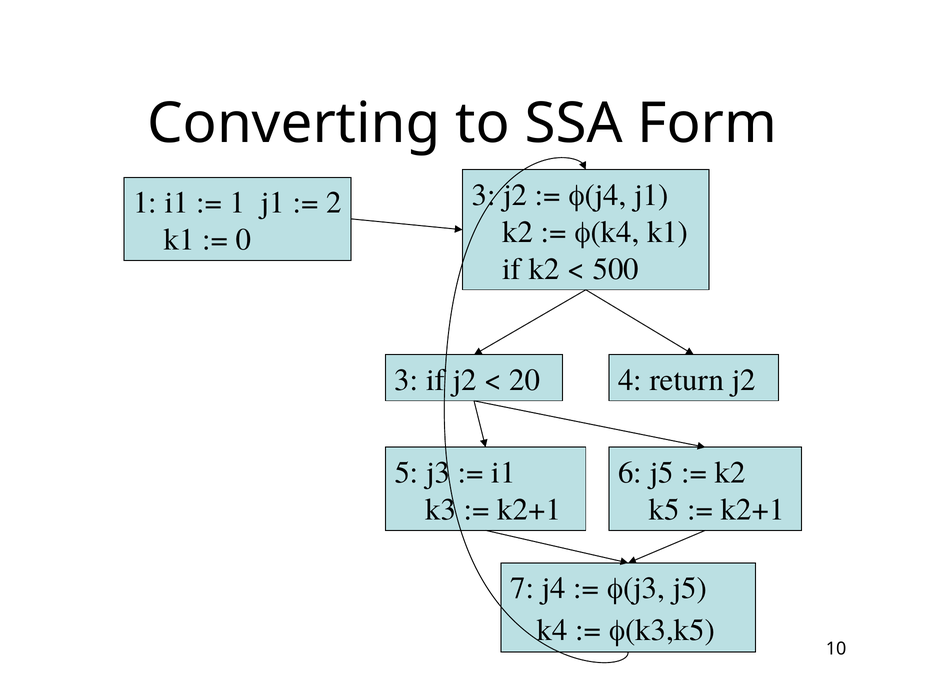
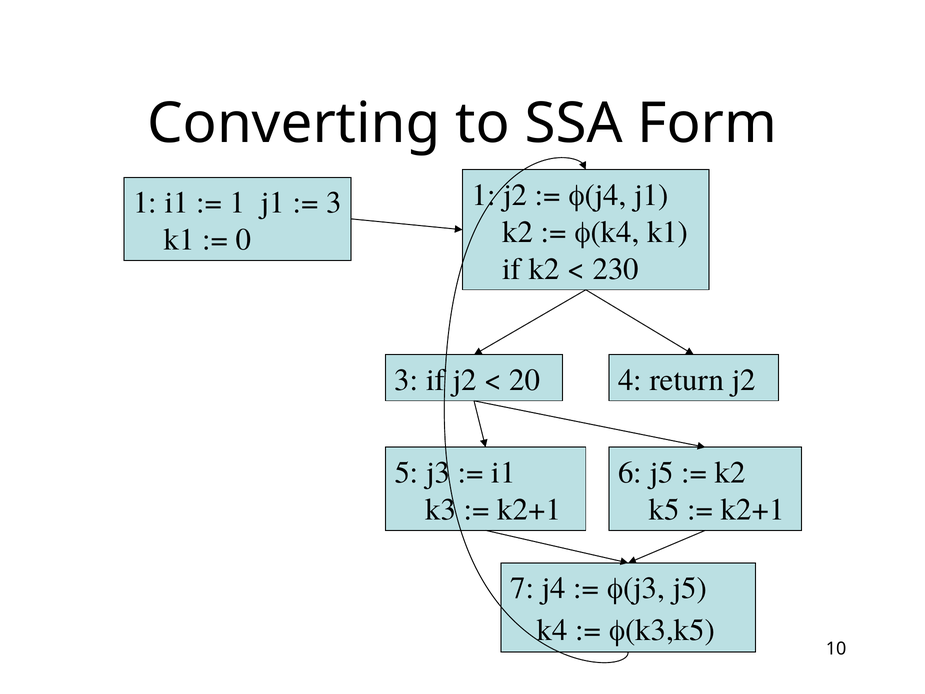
3 at (484, 195): 3 -> 1
2 at (334, 202): 2 -> 3
500: 500 -> 230
